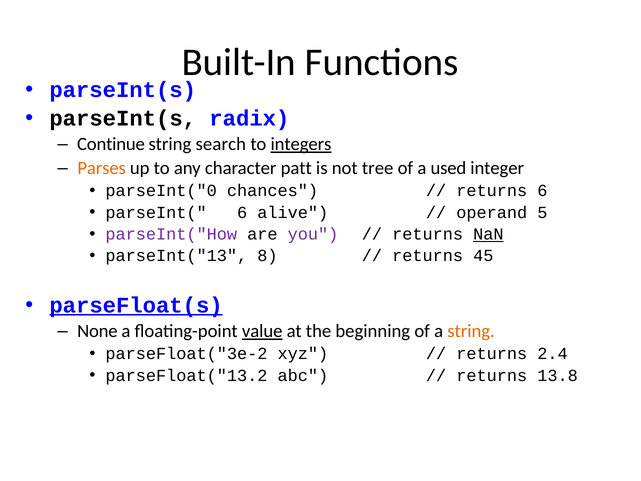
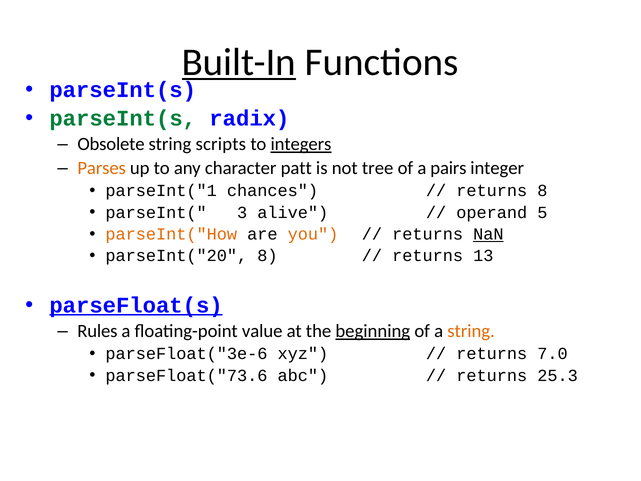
Built-In underline: none -> present
parseInt(s at (123, 118) colour: black -> green
Continue: Continue -> Obsolete
search: search -> scripts
used: used -> pairs
parseInt("0: parseInt("0 -> parseInt("1
returns 6: 6 -> 8
parseInt( 6: 6 -> 3
parseInt("How colour: purple -> orange
you colour: purple -> orange
parseInt("13: parseInt("13 -> parseInt("20
45: 45 -> 13
None: None -> Rules
value underline: present -> none
beginning underline: none -> present
parseFloat("3e-2: parseFloat("3e-2 -> parseFloat("3e-6
2.4: 2.4 -> 7.0
parseFloat("13.2: parseFloat("13.2 -> parseFloat("73.6
13.8: 13.8 -> 25.3
